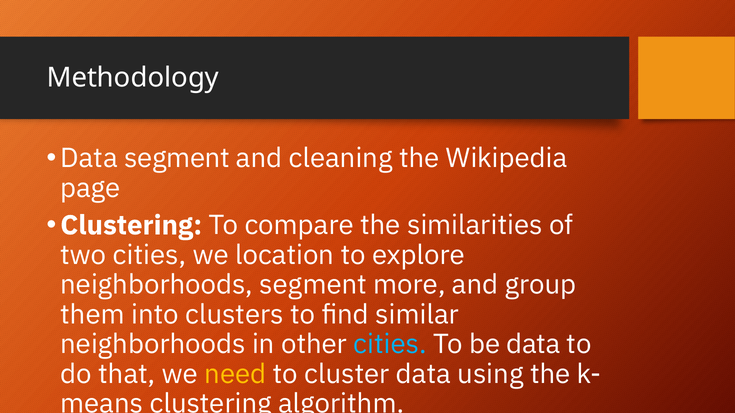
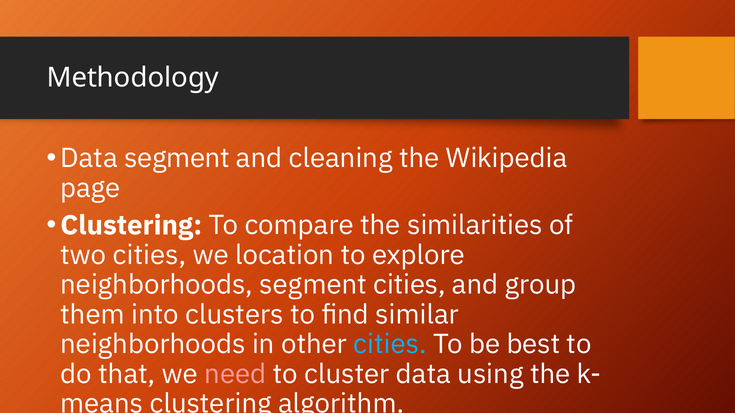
segment more: more -> cities
be data: data -> best
need colour: yellow -> pink
